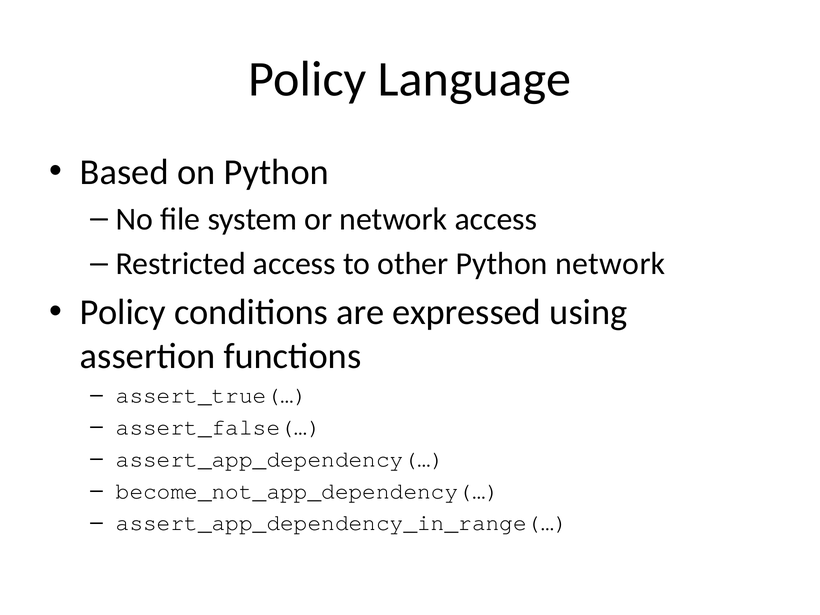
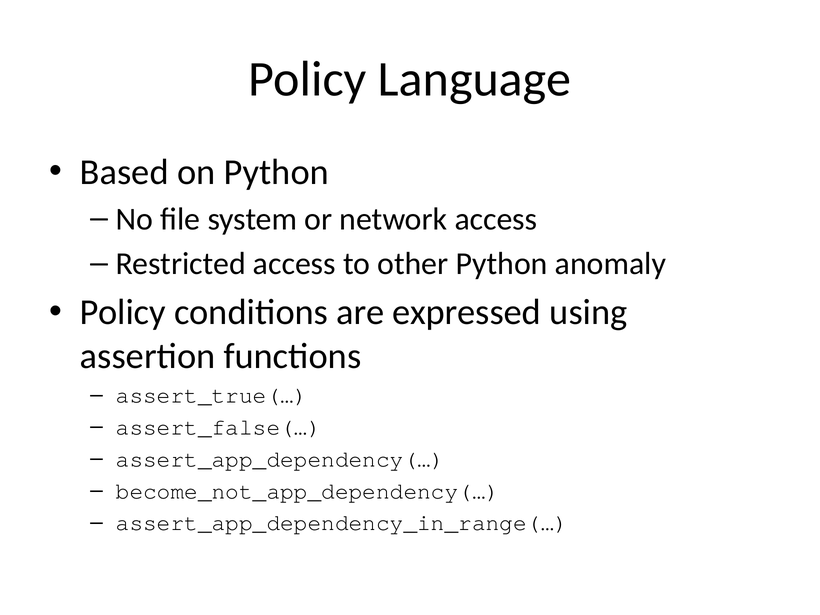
Python network: network -> anomaly
